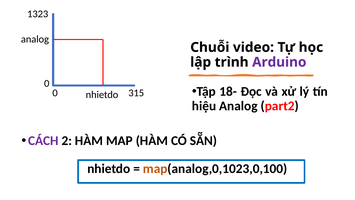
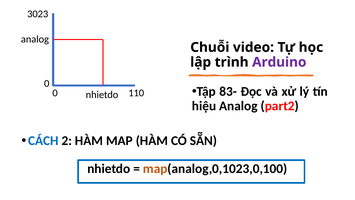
1323: 1323 -> 3023
18-: 18- -> 83-
315: 315 -> 110
CÁCH colour: purple -> blue
